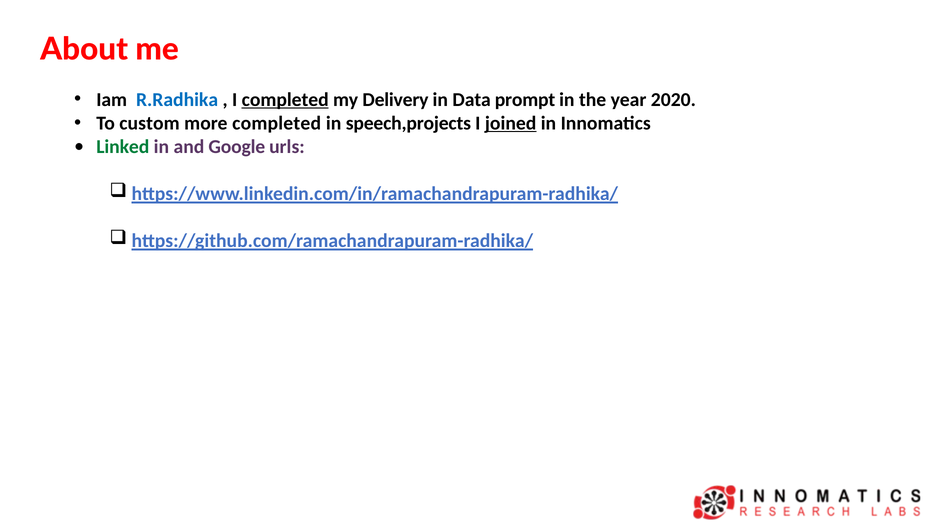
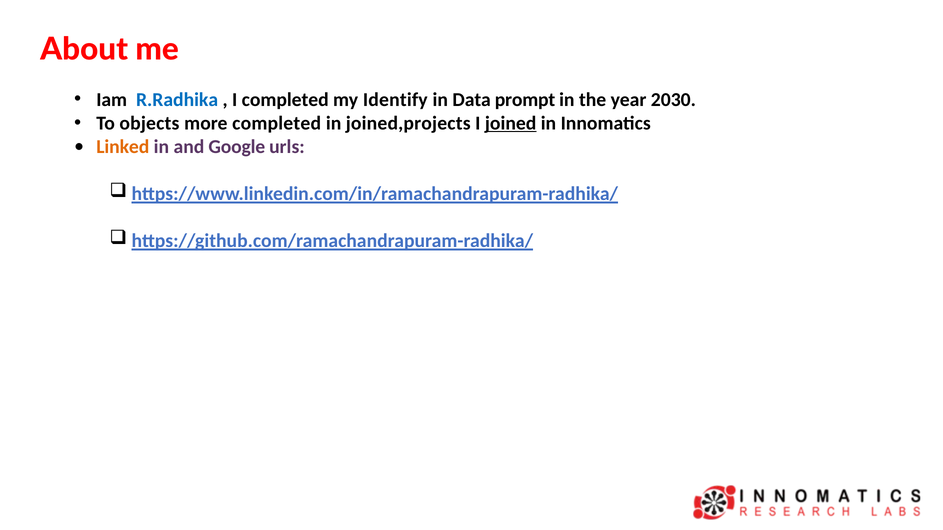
completed at (285, 100) underline: present -> none
Delivery: Delivery -> Identify
2020: 2020 -> 2030
custom: custom -> objects
speech,projects: speech,projects -> joined,projects
Linked colour: green -> orange
